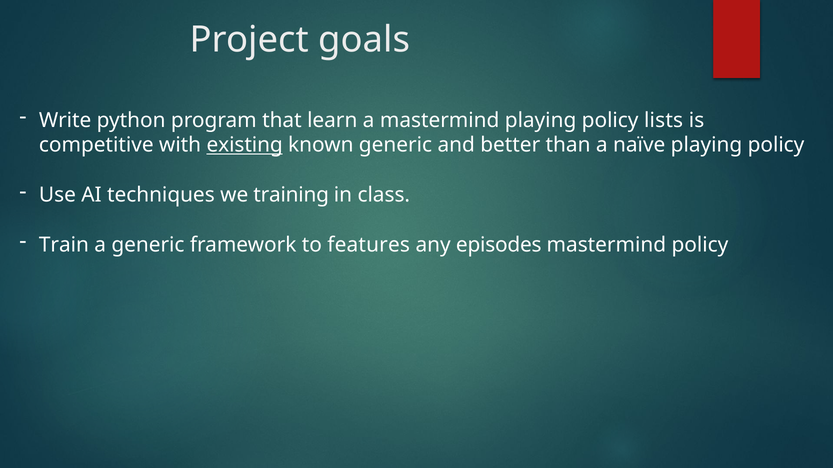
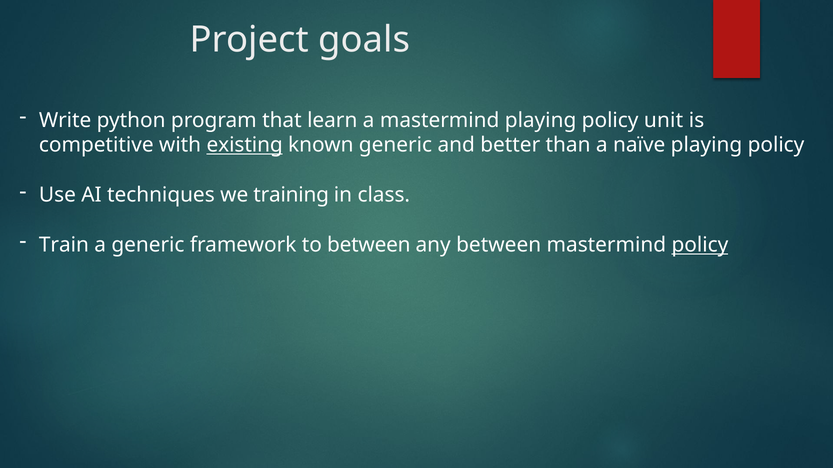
lists: lists -> unit
to features: features -> between
any episodes: episodes -> between
policy at (700, 245) underline: none -> present
